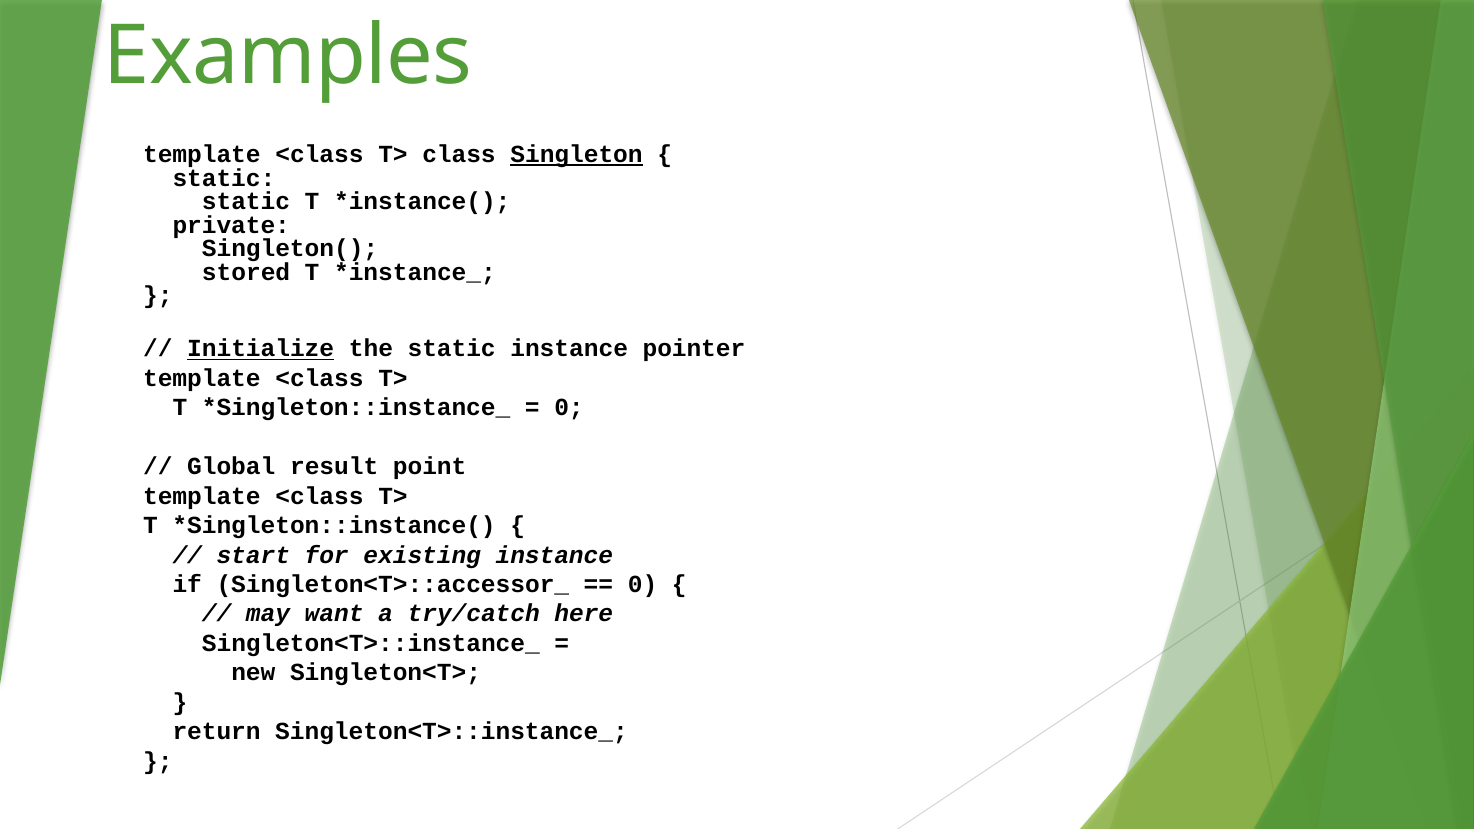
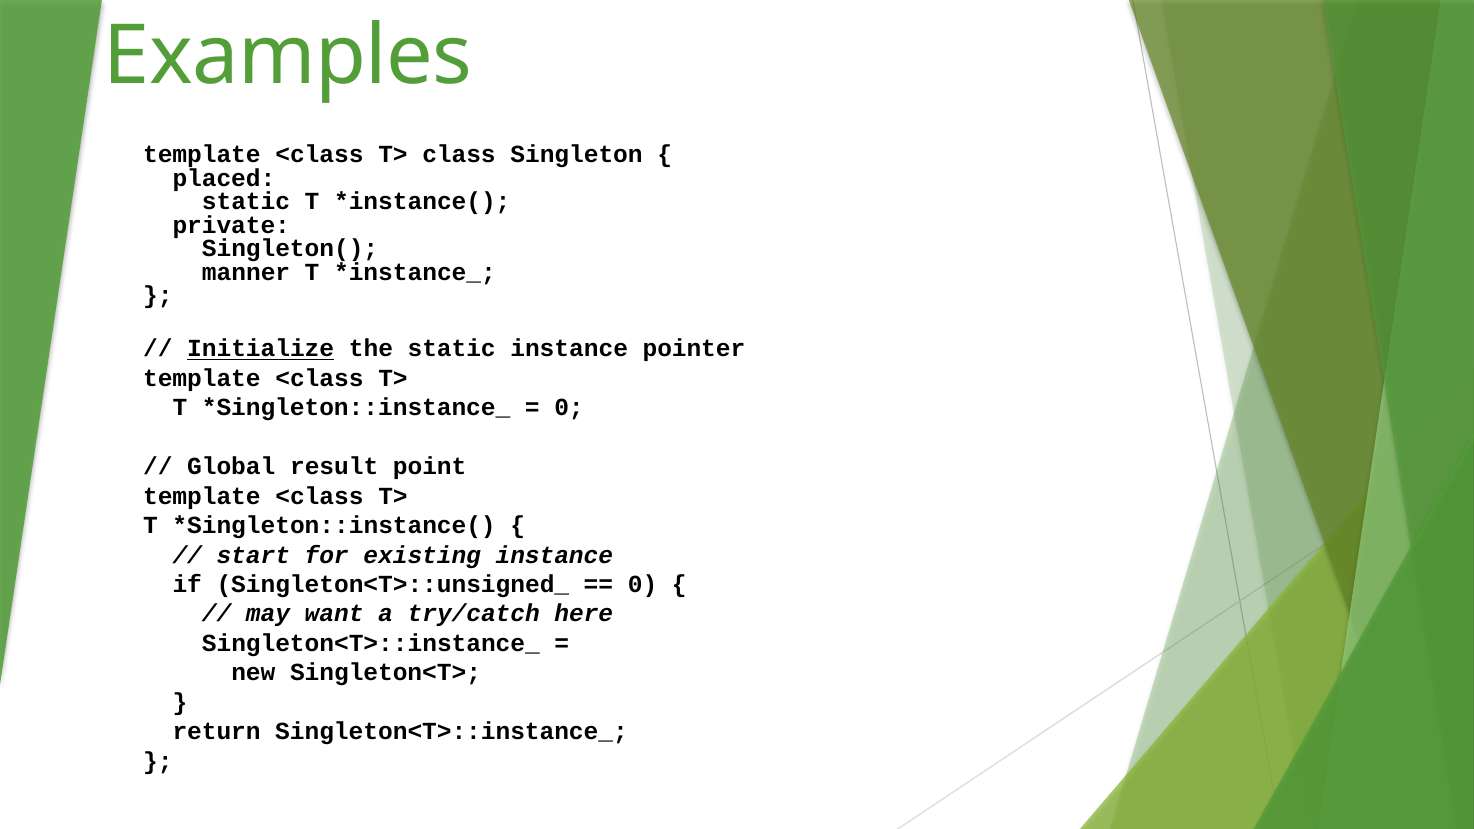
Singleton underline: present -> none
static at (224, 178): static -> placed
stored: stored -> manner
Singleton<T>::accessor_: Singleton<T>::accessor_ -> Singleton<T>::unsigned_
